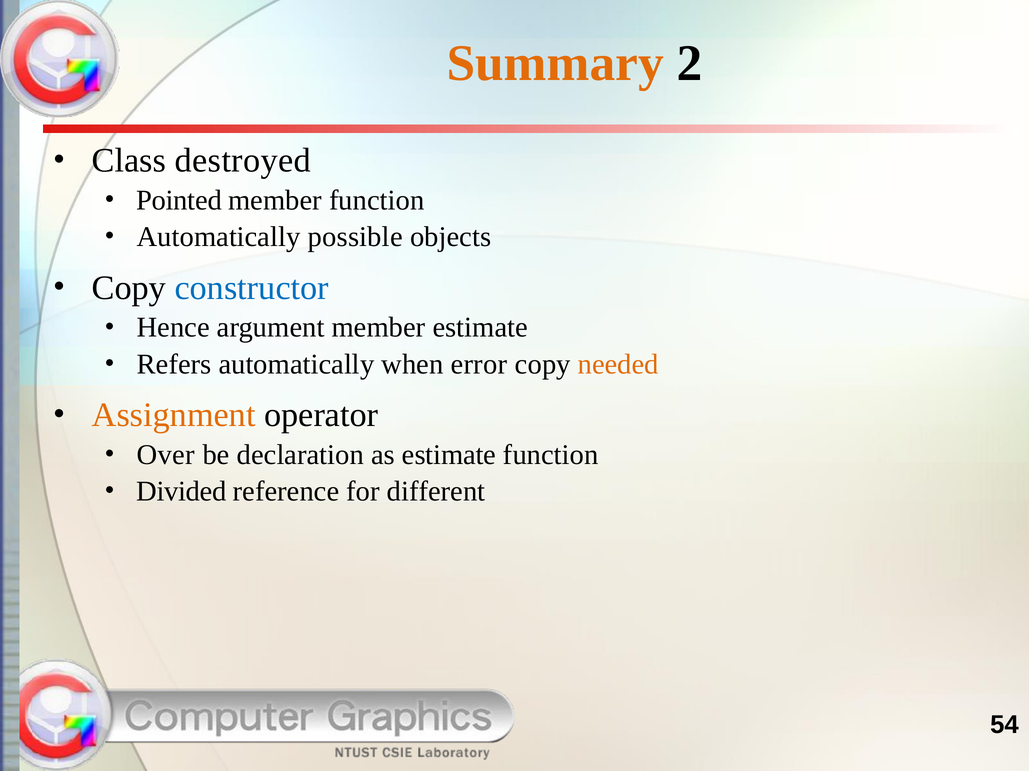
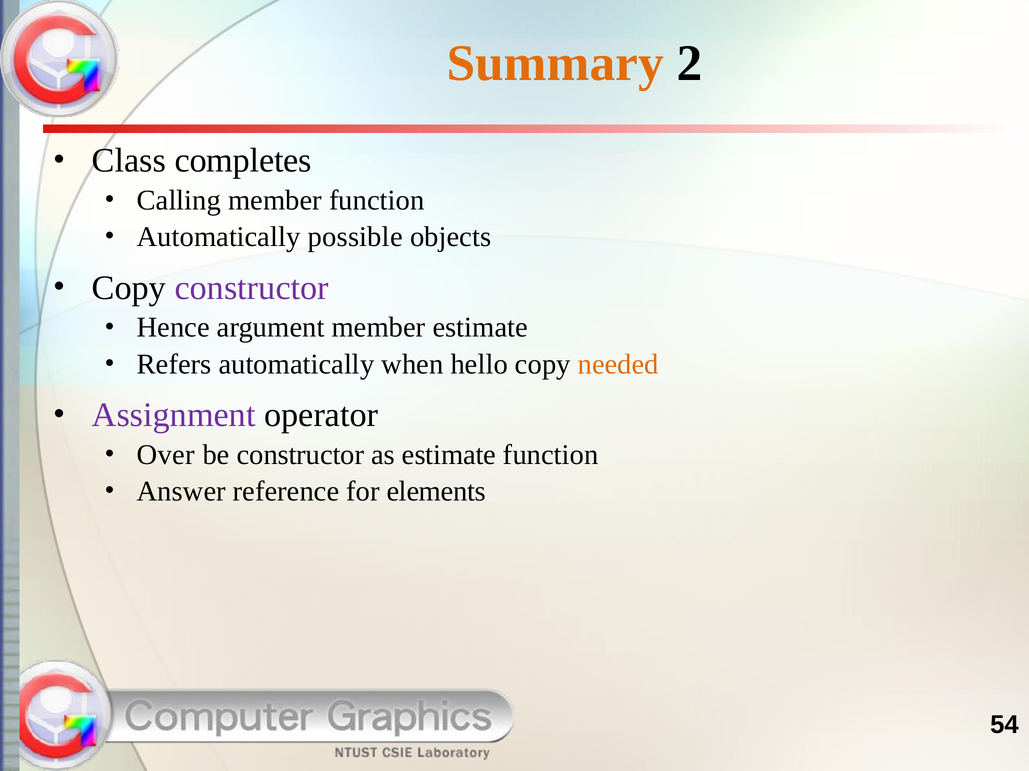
destroyed: destroyed -> completes
Pointed: Pointed -> Calling
constructor at (252, 288) colour: blue -> purple
error: error -> hello
Assignment colour: orange -> purple
be declaration: declaration -> constructor
Divided: Divided -> Answer
different: different -> elements
